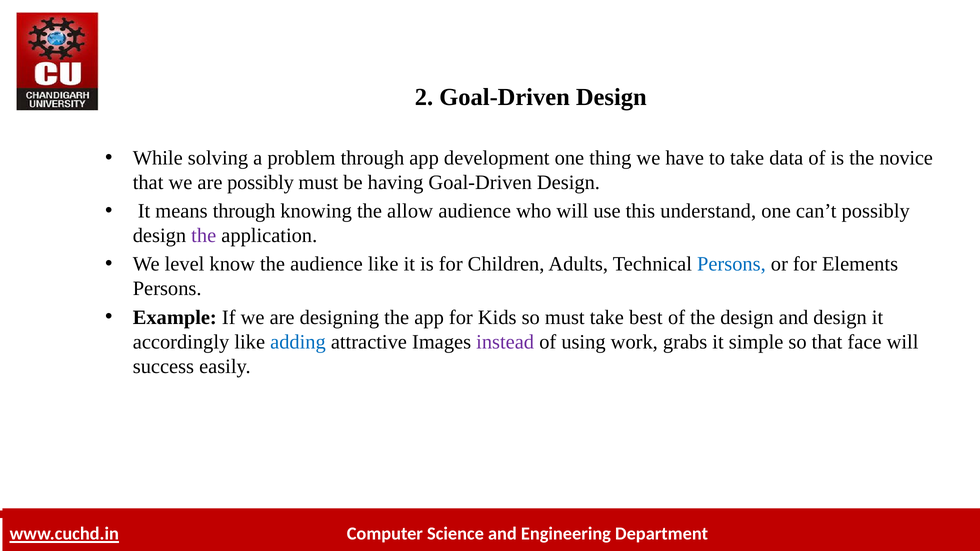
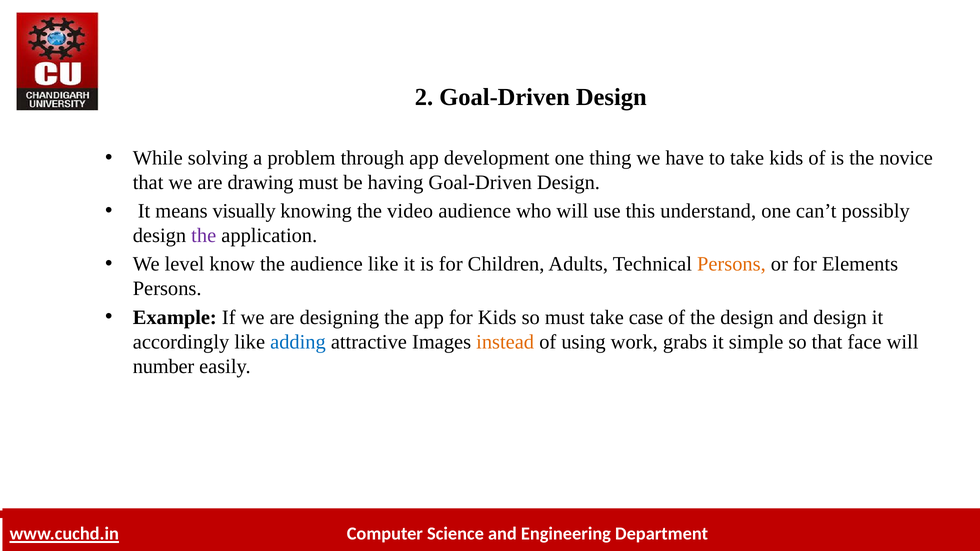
take data: data -> kids
are possibly: possibly -> drawing
means through: through -> visually
allow: allow -> video
Persons at (731, 264) colour: blue -> orange
best: best -> case
instead colour: purple -> orange
success: success -> number
